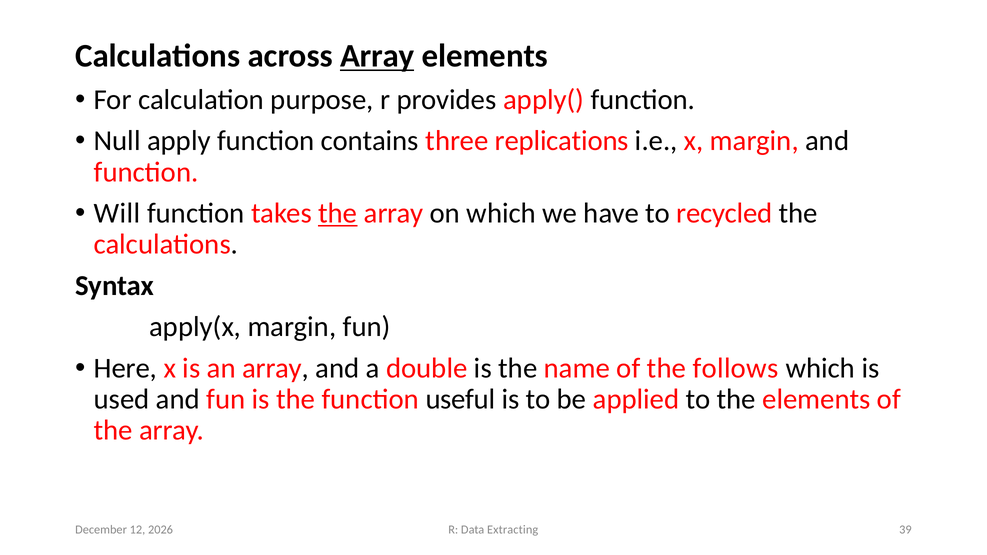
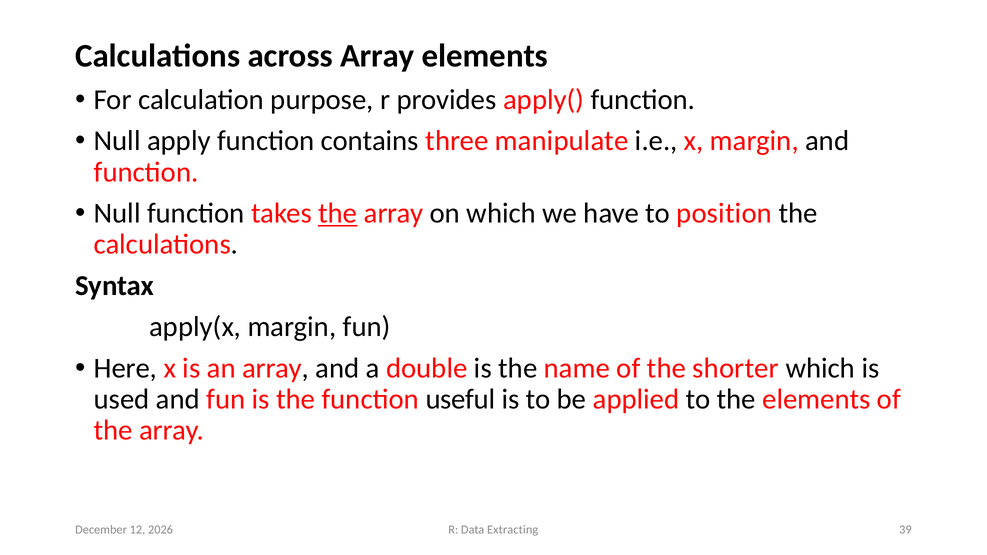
Array at (377, 56) underline: present -> none
replications: replications -> manipulate
Will at (117, 213): Will -> Null
recycled: recycled -> position
follows: follows -> shorter
